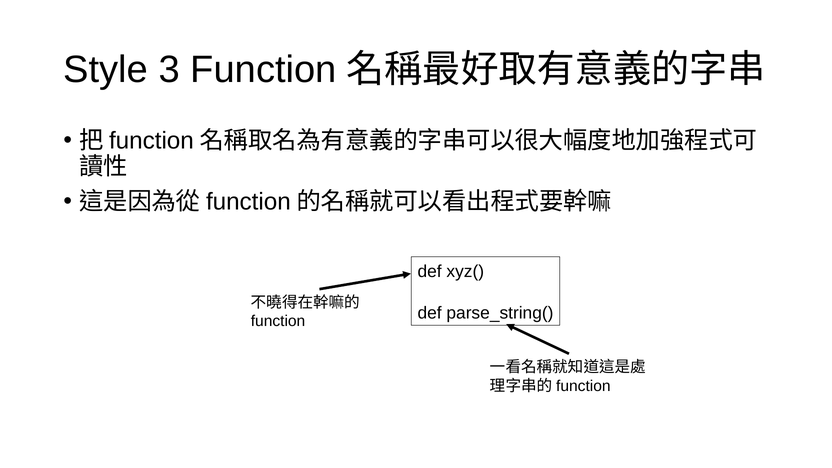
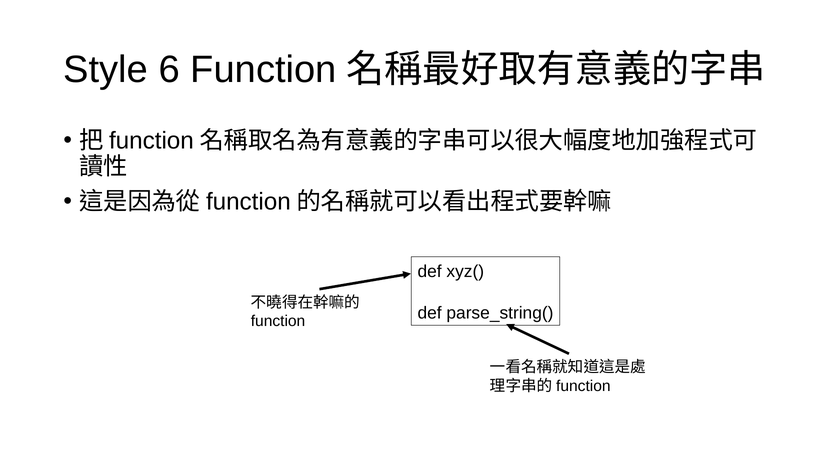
3: 3 -> 6
